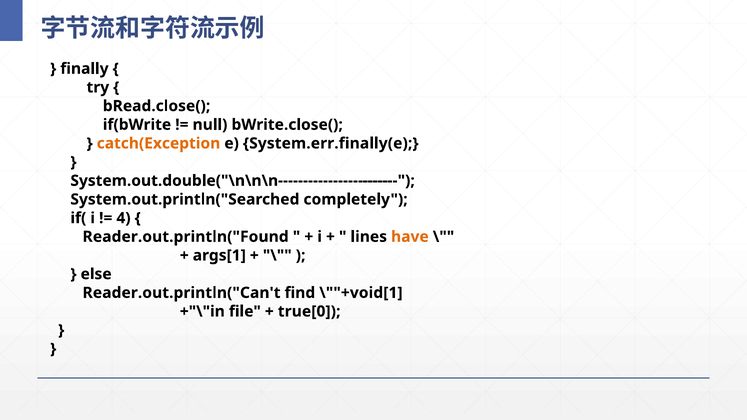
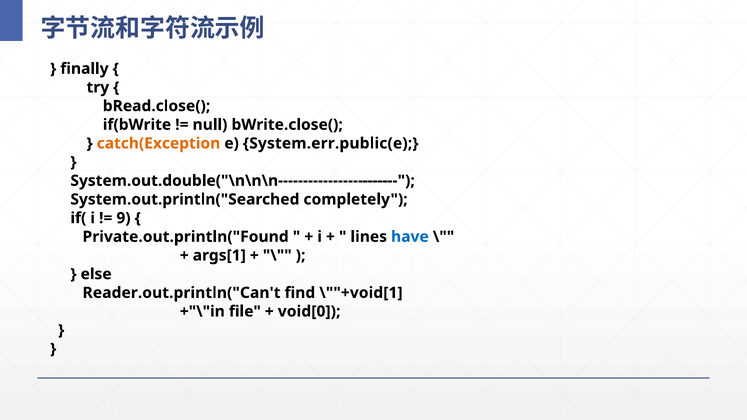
System.err.finally(e: System.err.finally(e -> System.err.public(e
4: 4 -> 9
Reader.out.println("Found: Reader.out.println("Found -> Private.out.println("Found
have colour: orange -> blue
true[0: true[0 -> void[0
